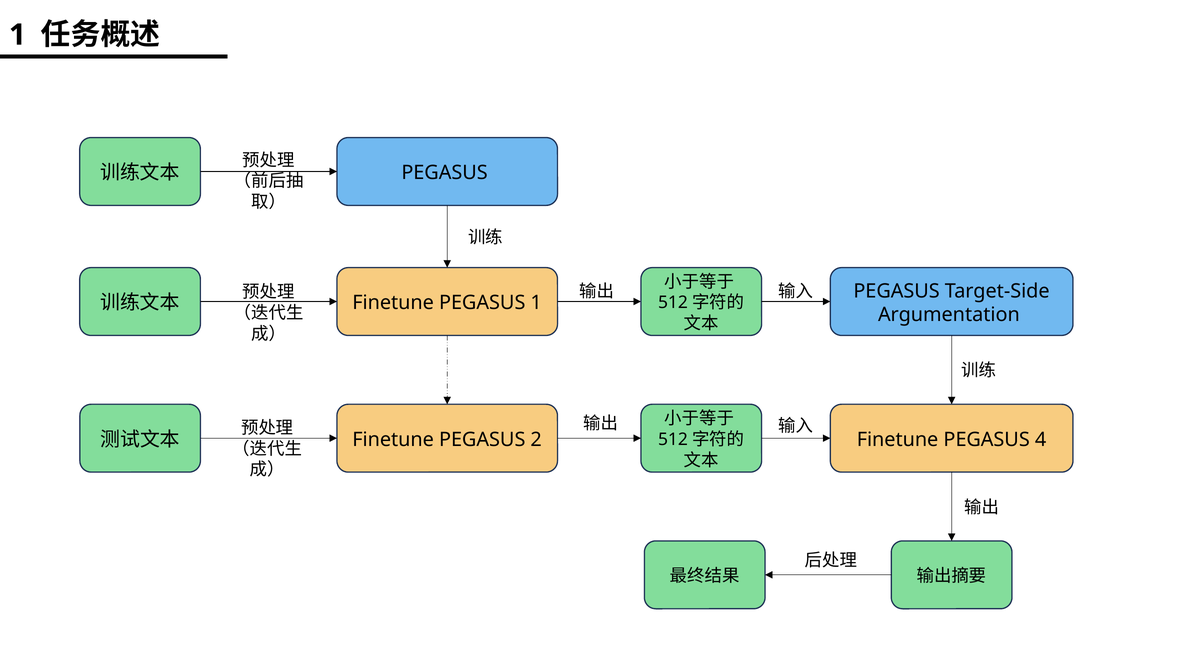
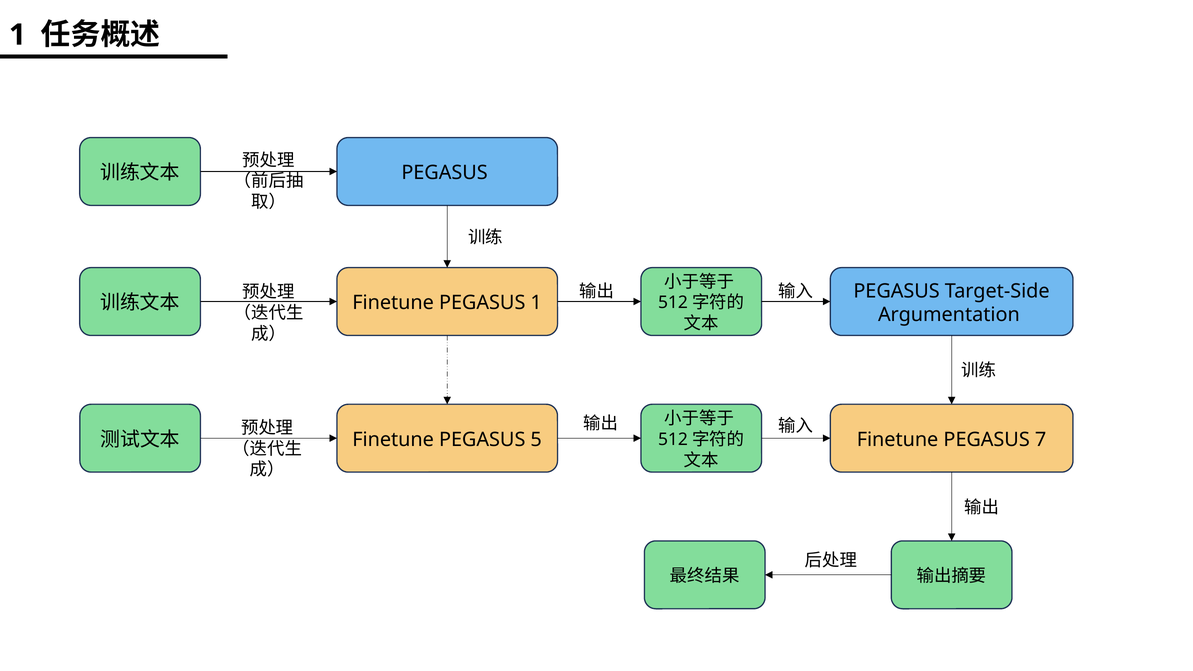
2: 2 -> 5
4: 4 -> 7
